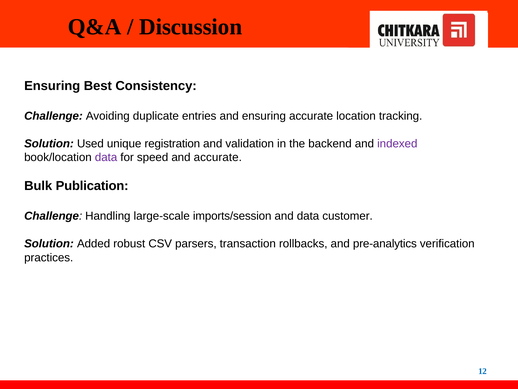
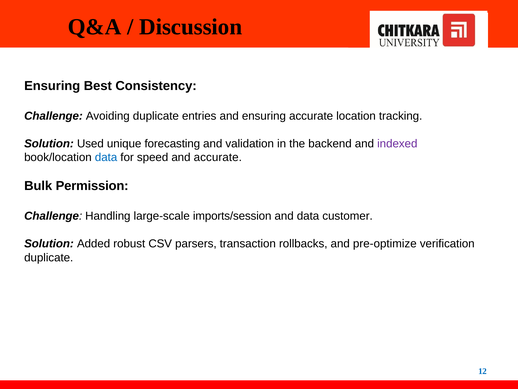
registration: registration -> forecasting
data at (106, 157) colour: purple -> blue
Publication: Publication -> Permission
pre-analytics: pre-analytics -> pre-optimize
practices at (49, 257): practices -> duplicate
